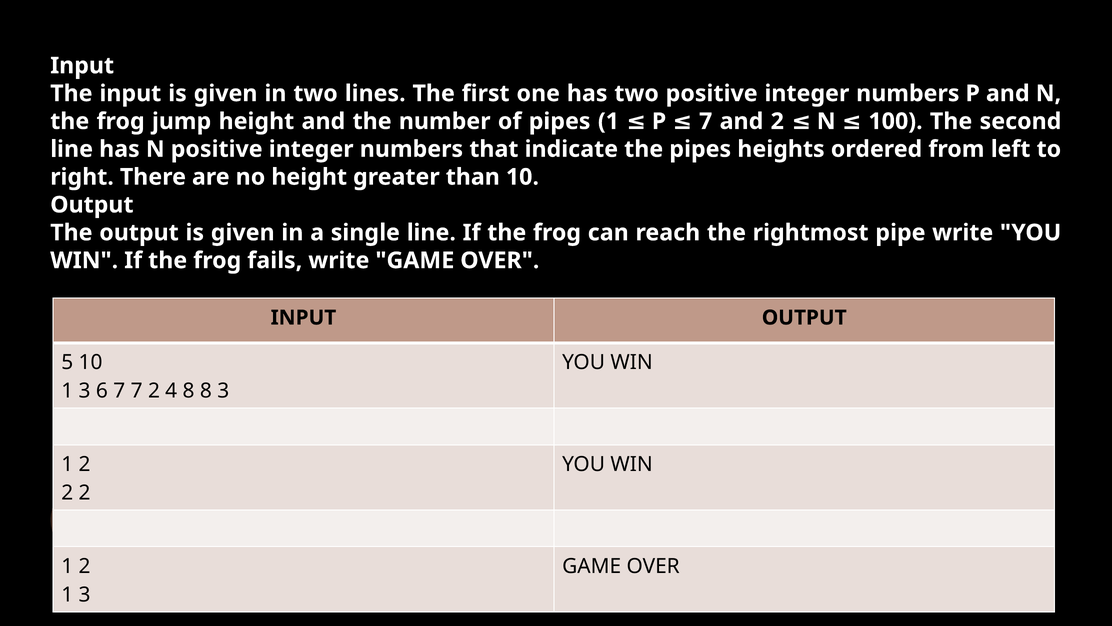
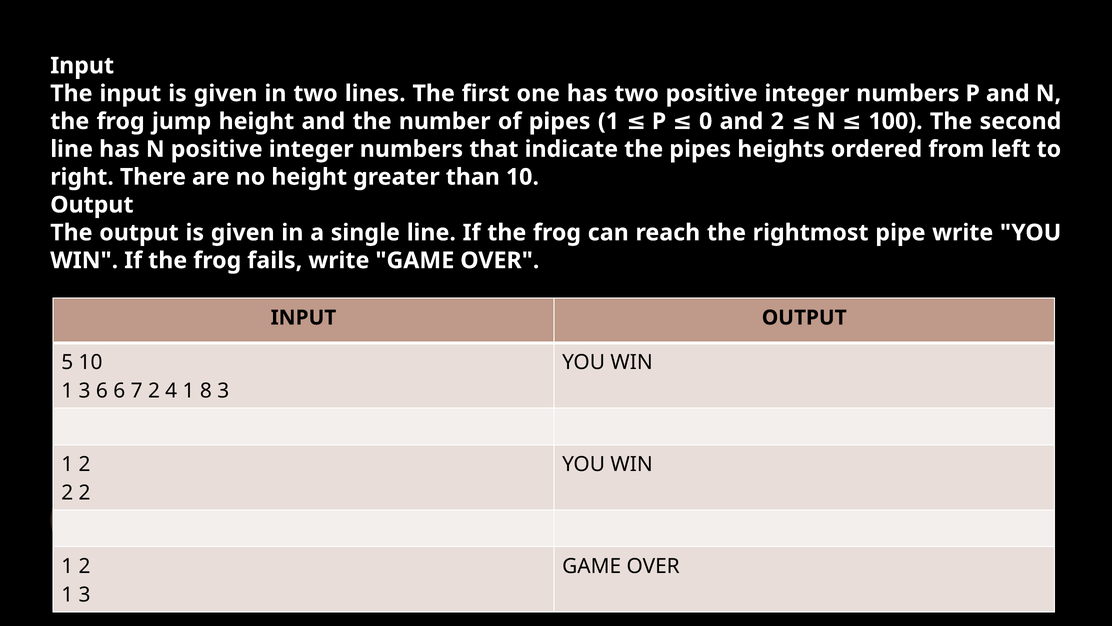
P 7: 7 -> 0
6 7: 7 -> 6
4 8: 8 -> 1
